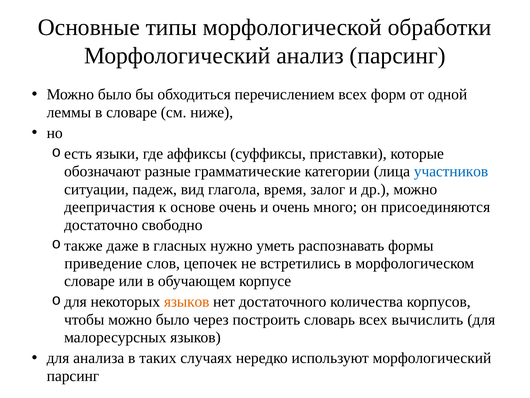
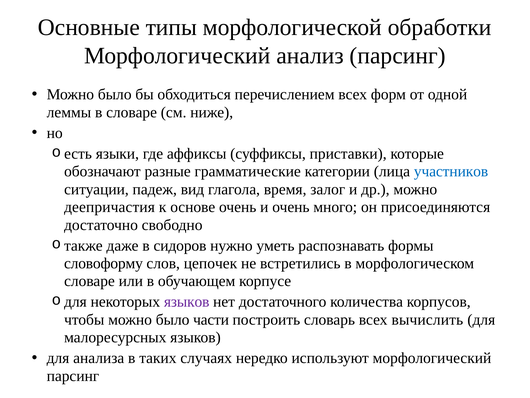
гласных: гласных -> сидоров
приведение: приведение -> словоформу
языков at (187, 301) colour: orange -> purple
через: через -> части
